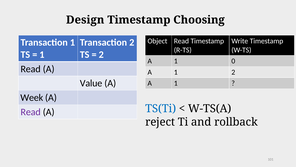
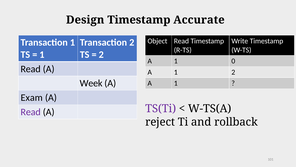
Choosing: Choosing -> Accurate
Value: Value -> Week
Week: Week -> Exam
TS(Ti colour: blue -> purple
